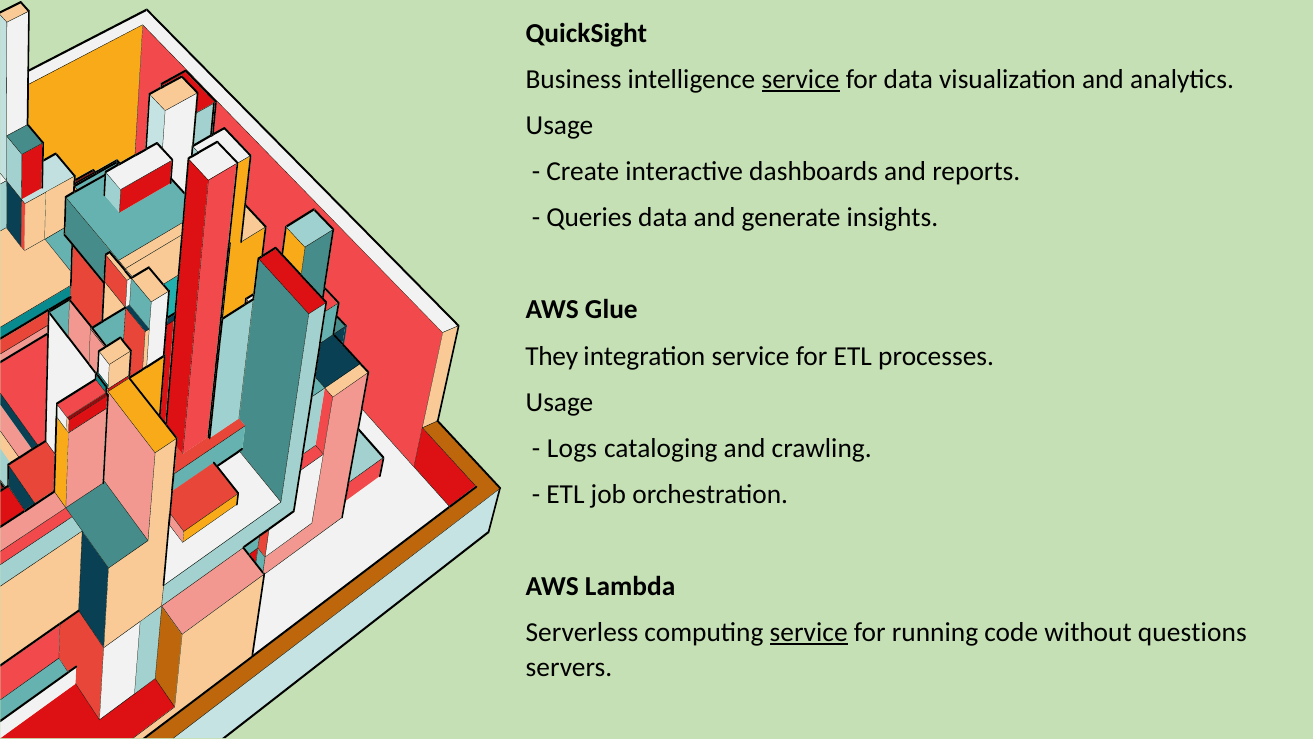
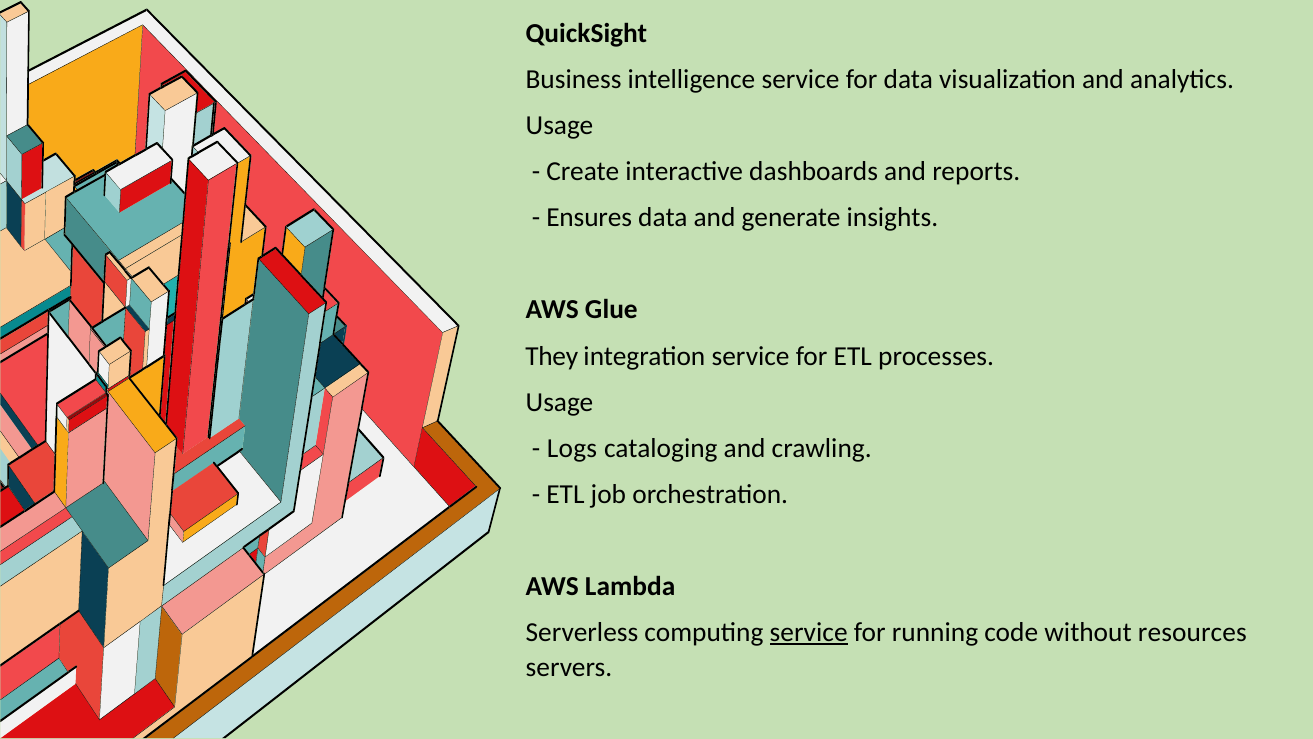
service at (801, 79) underline: present -> none
Queries: Queries -> Ensures
questions: questions -> resources
